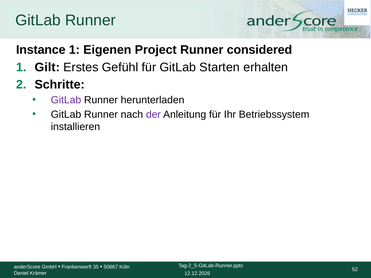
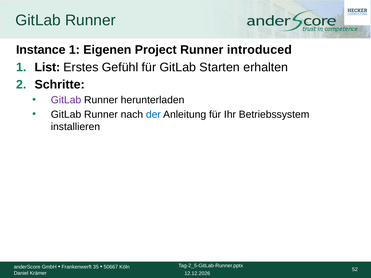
considered: considered -> introduced
Gilt: Gilt -> List
der colour: purple -> blue
